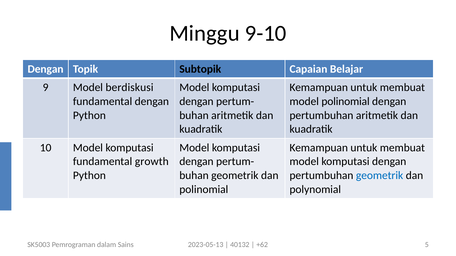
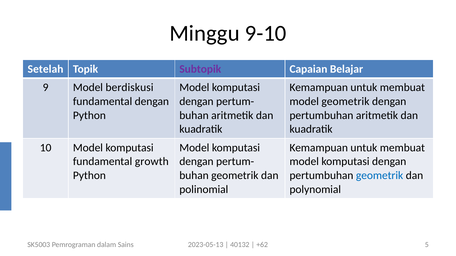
Dengan at (46, 69): Dengan -> Setelah
Subtopik colour: black -> purple
model polinomial: polinomial -> geometrik
